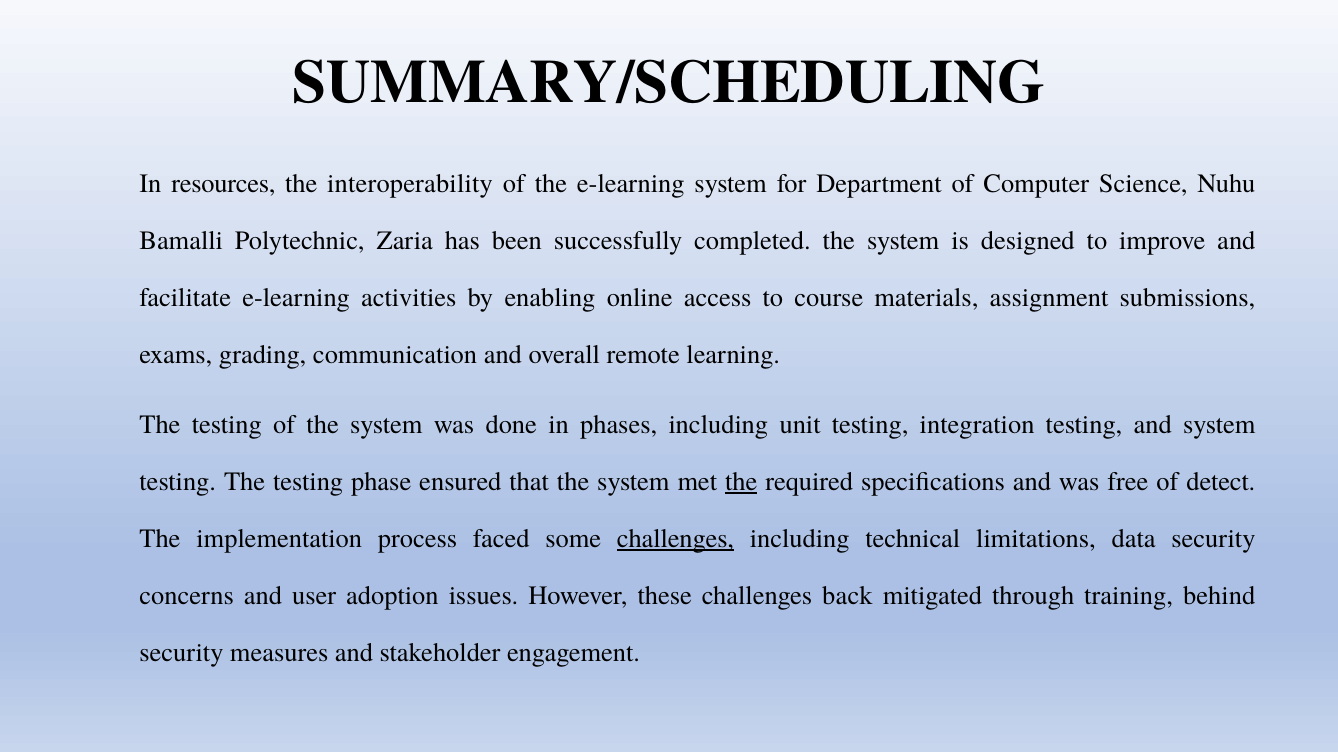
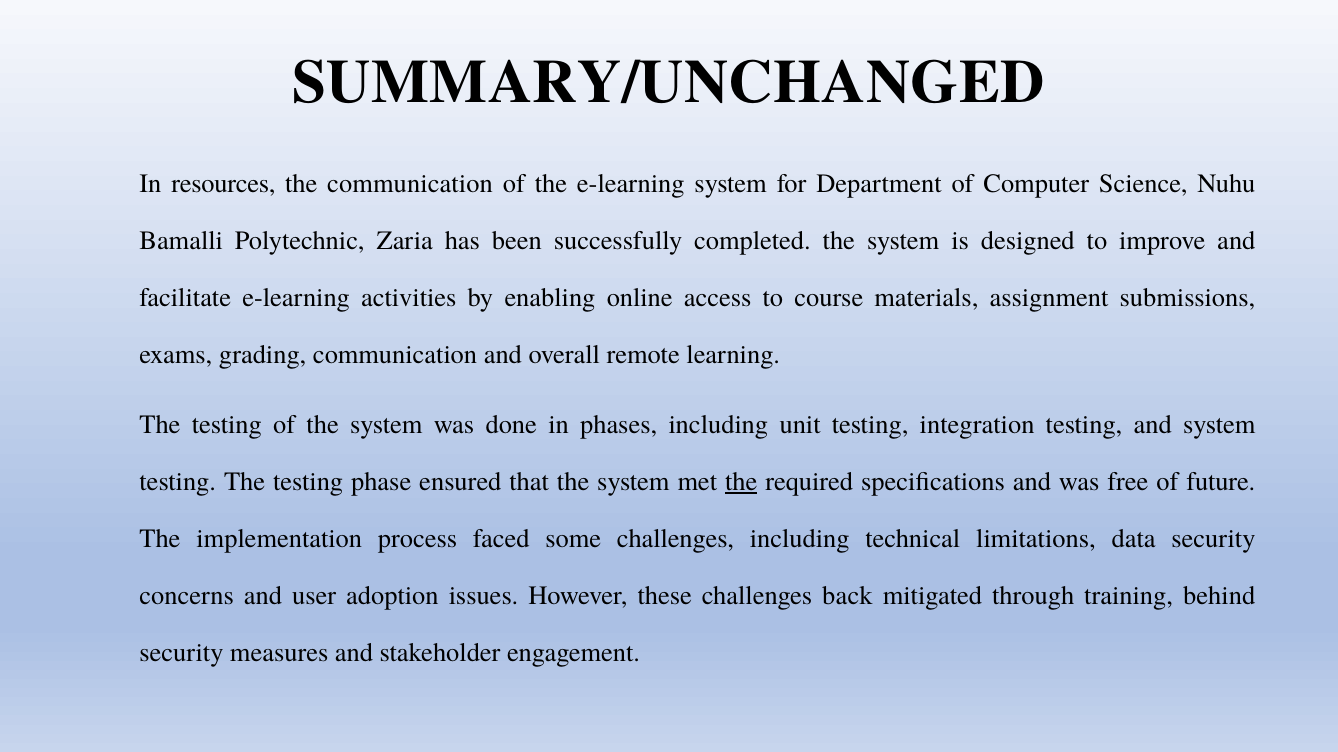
SUMMARY/SCHEDULING: SUMMARY/SCHEDULING -> SUMMARY/UNCHANGED
the interoperability: interoperability -> communication
detect: detect -> future
challenges at (676, 539) underline: present -> none
